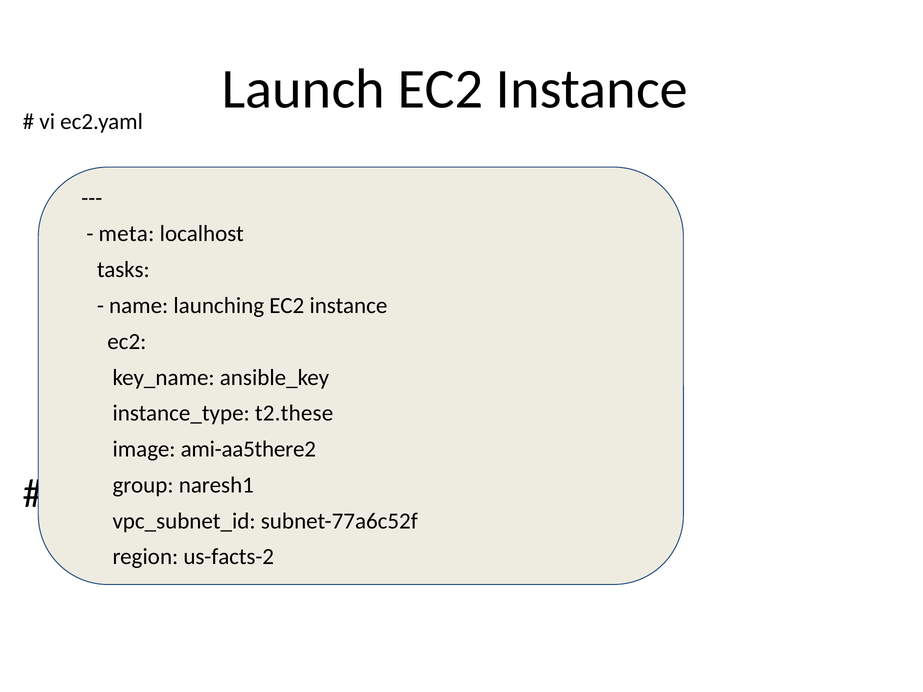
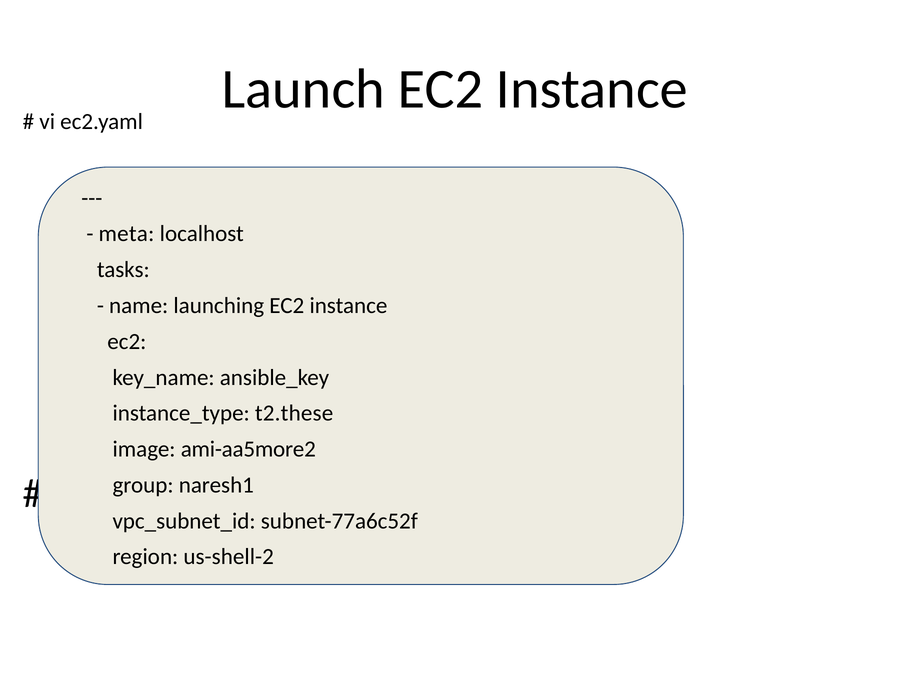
ami-aa5there2: ami-aa5there2 -> ami-aa5more2
us-facts-2: us-facts-2 -> us-shell-2
